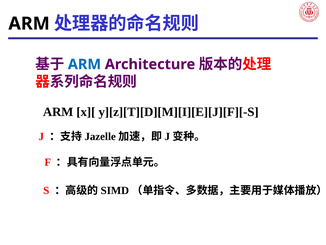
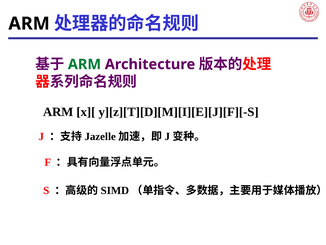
ARM at (84, 64) colour: blue -> green
